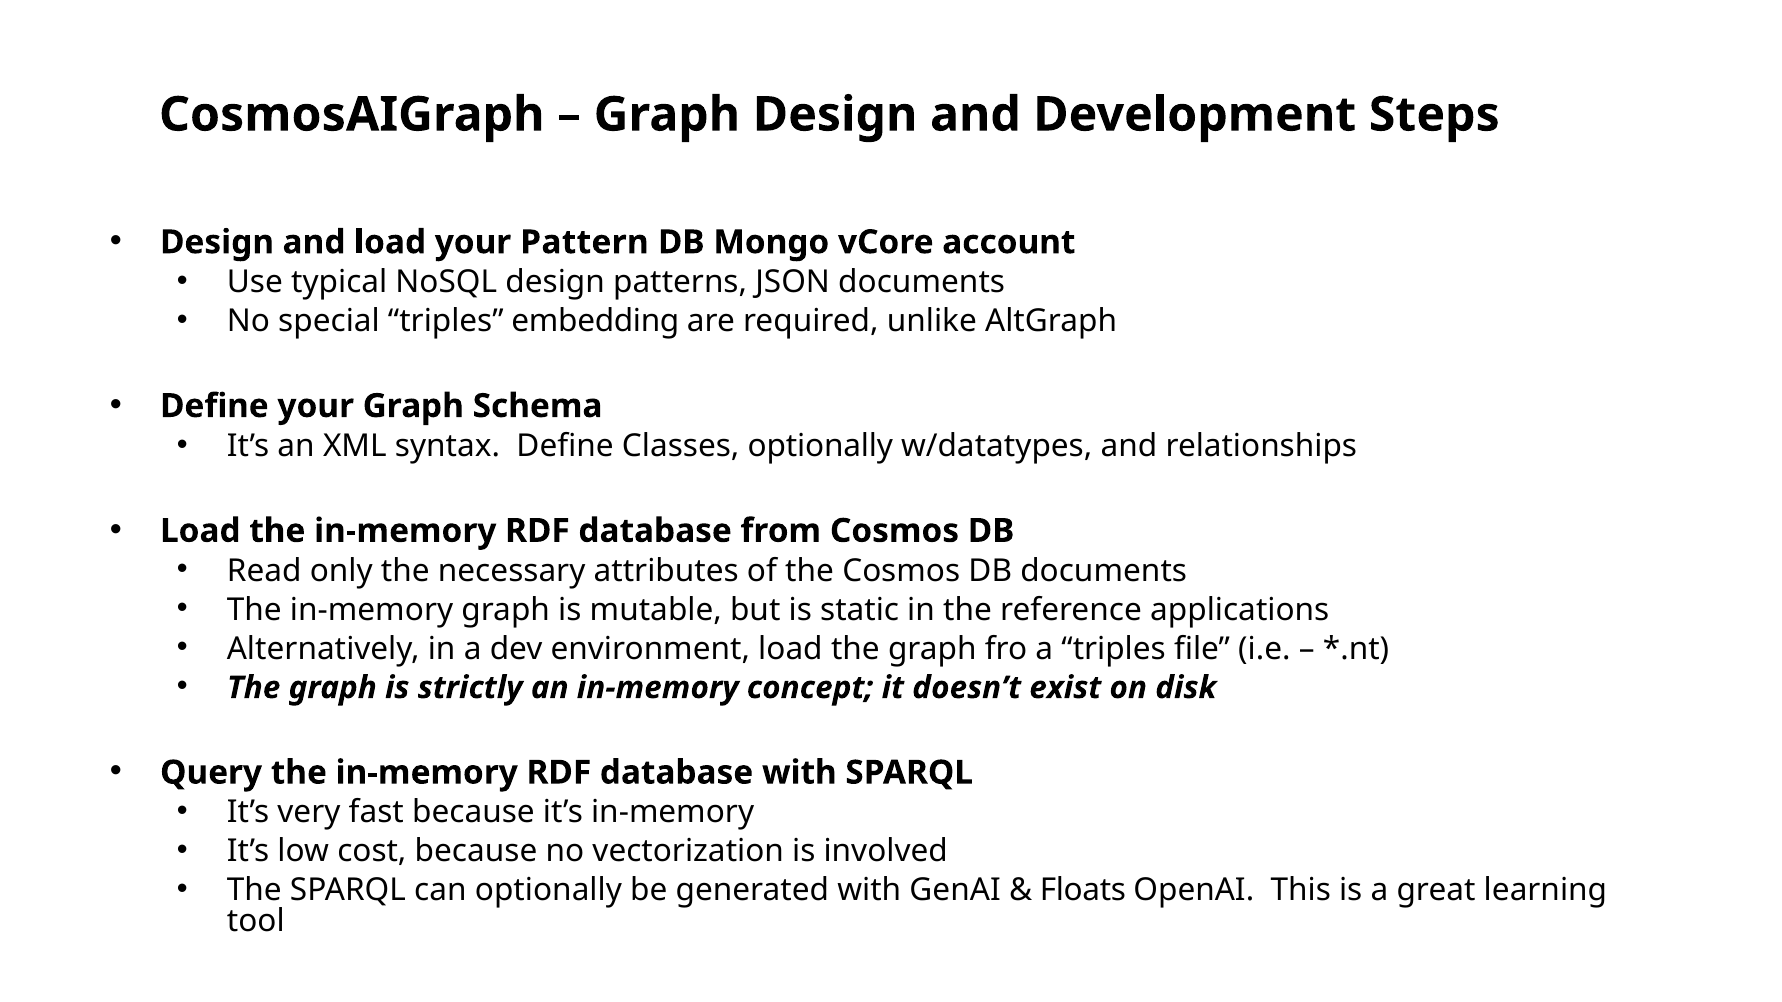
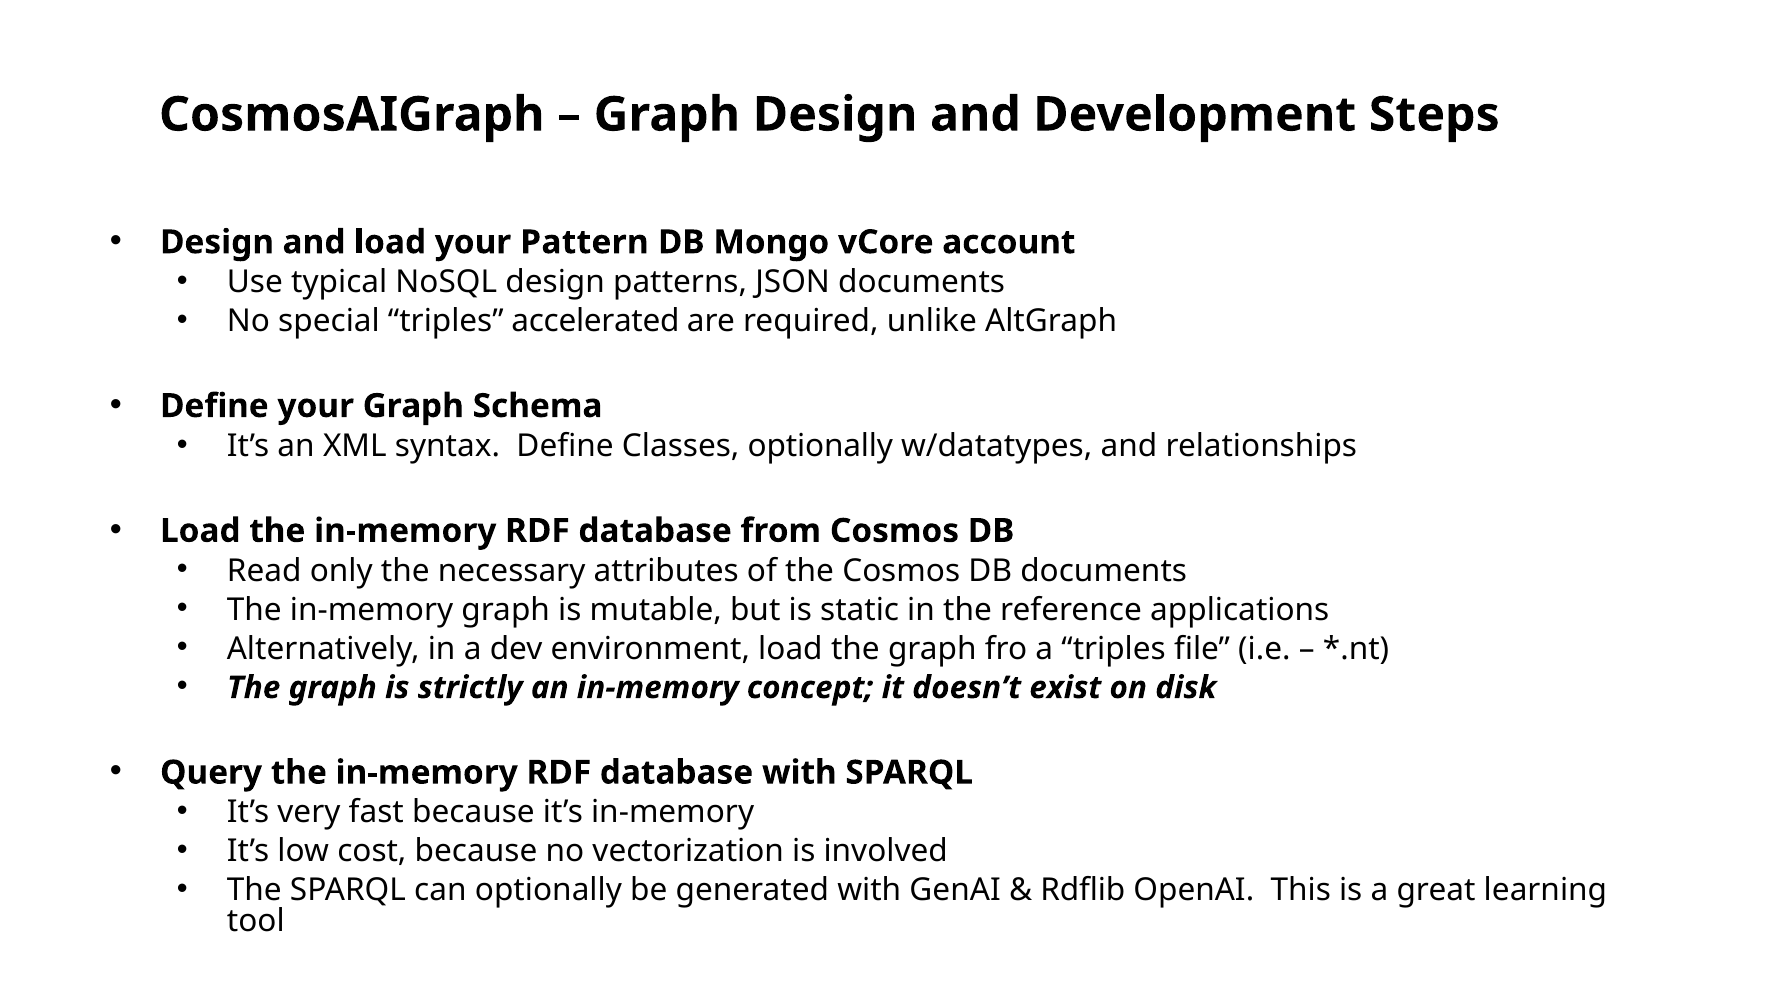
embedding: embedding -> accelerated
Floats: Floats -> Rdflib
